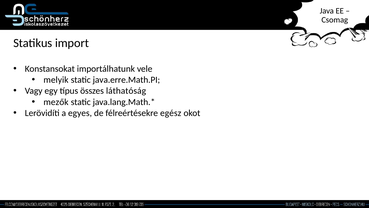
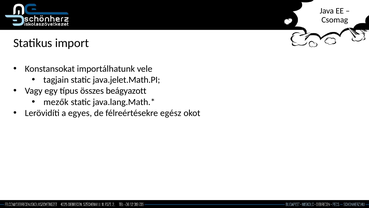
melyik: melyik -> tagjain
java.erre.Math.PI: java.erre.Math.PI -> java.jelet.Math.PI
láthatóság: láthatóság -> beágyazott
